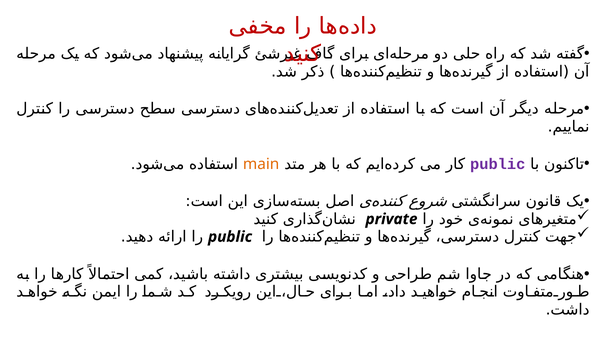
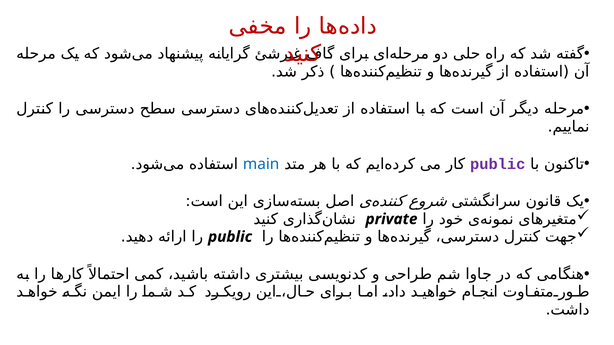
main colour: orange -> blue
